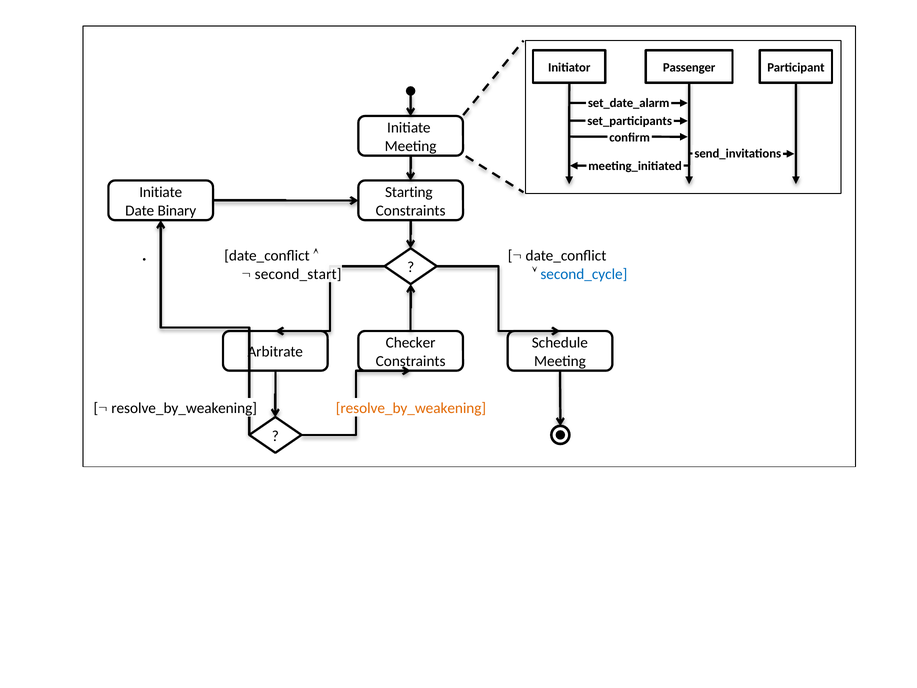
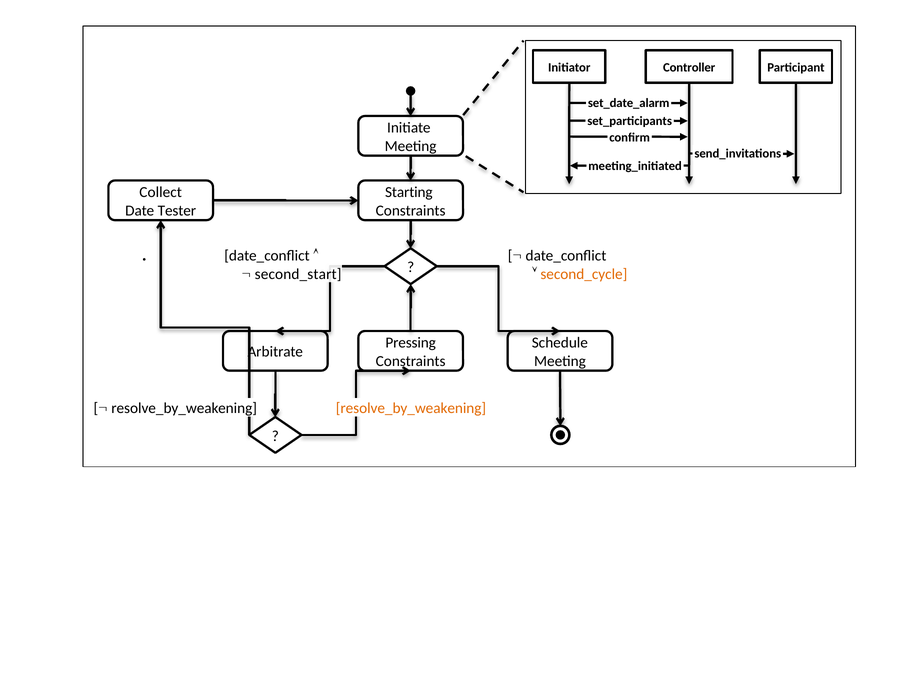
Passenger: Passenger -> Controller
Initiate at (161, 192): Initiate -> Collect
Binary: Binary -> Tester
second_cycle colour: blue -> orange
Checker: Checker -> Pressing
